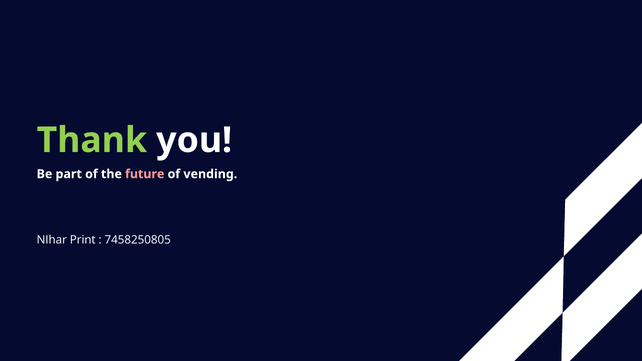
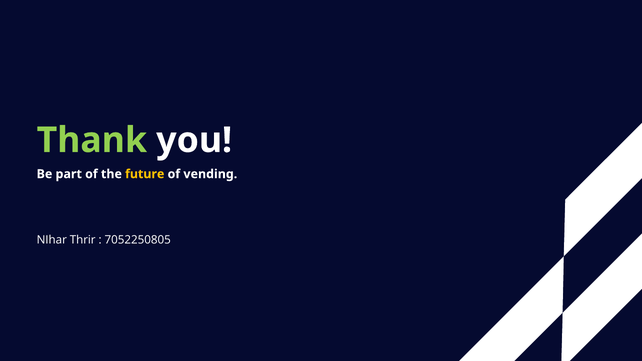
future colour: pink -> yellow
Print: Print -> Thrir
7458250805: 7458250805 -> 7052250805
